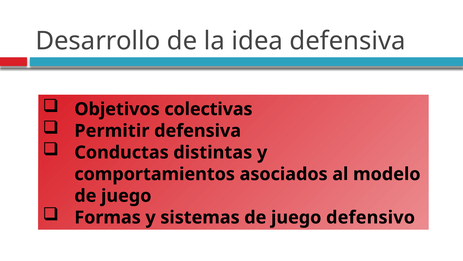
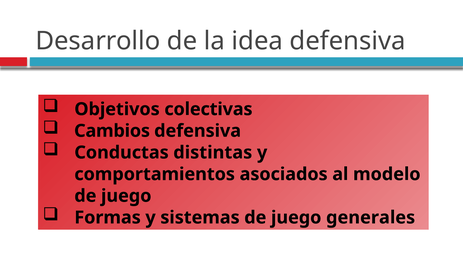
Permitir: Permitir -> Cambios
defensivo: defensivo -> generales
